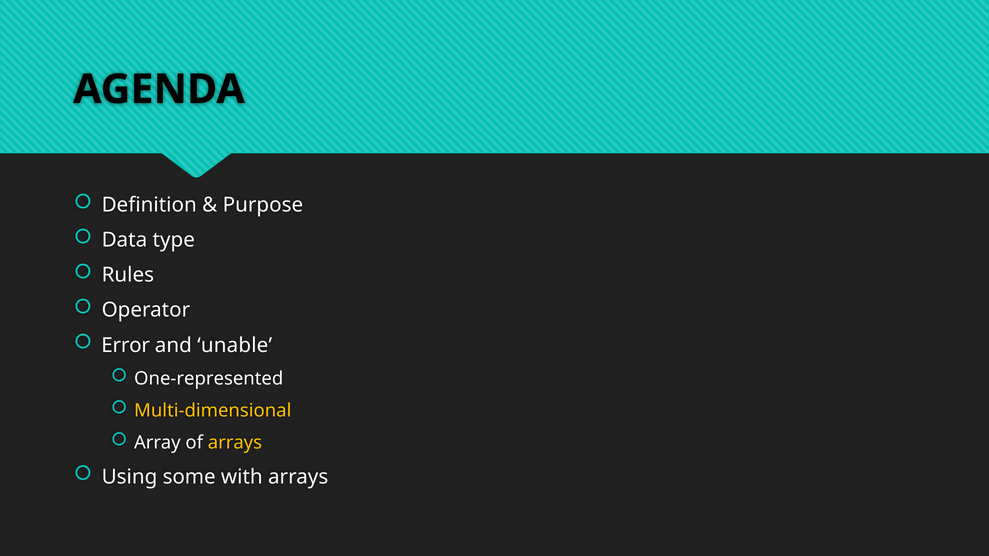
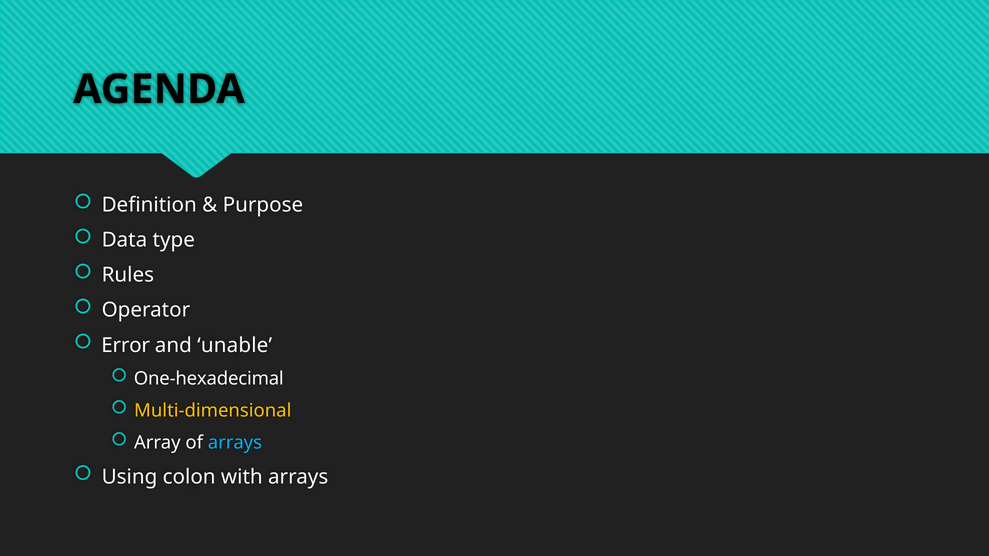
One-represented: One-represented -> One-hexadecimal
arrays at (235, 443) colour: yellow -> light blue
some: some -> colon
